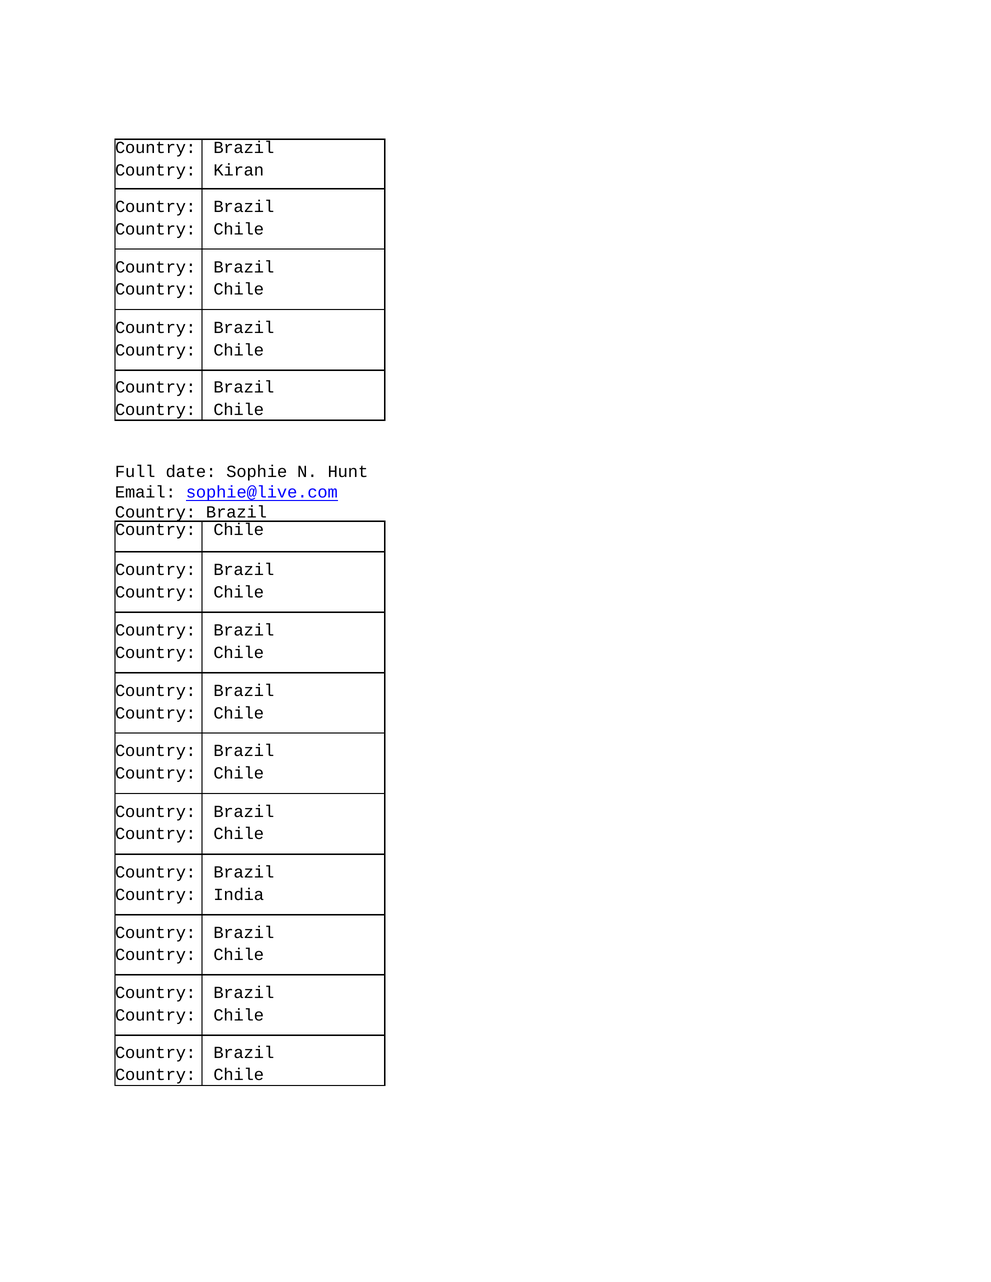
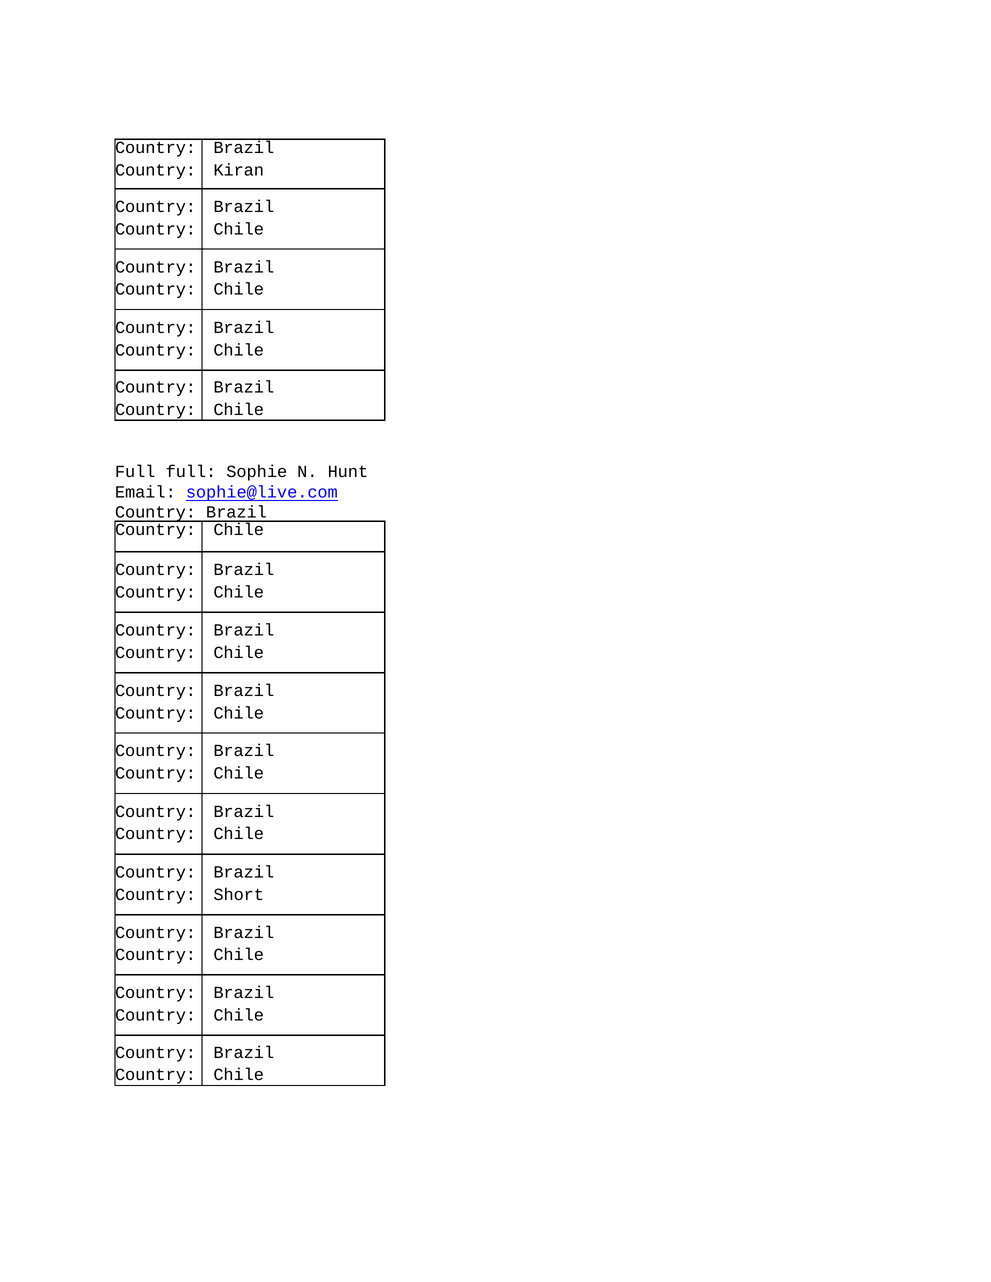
Full date: date -> full
India: India -> Short
